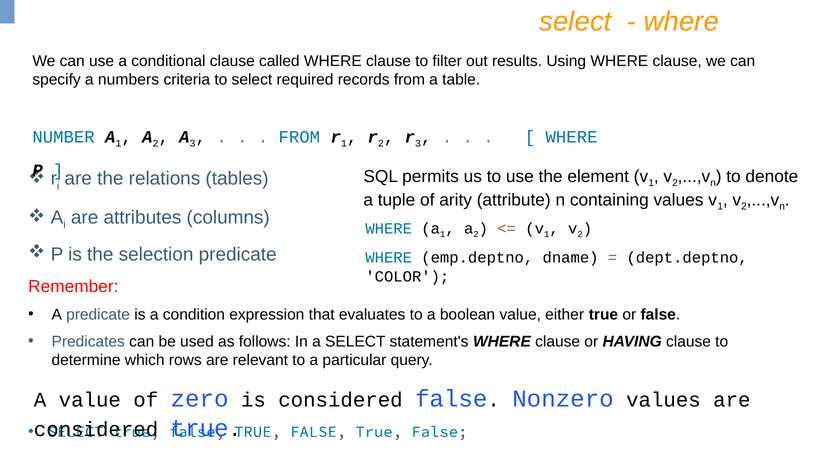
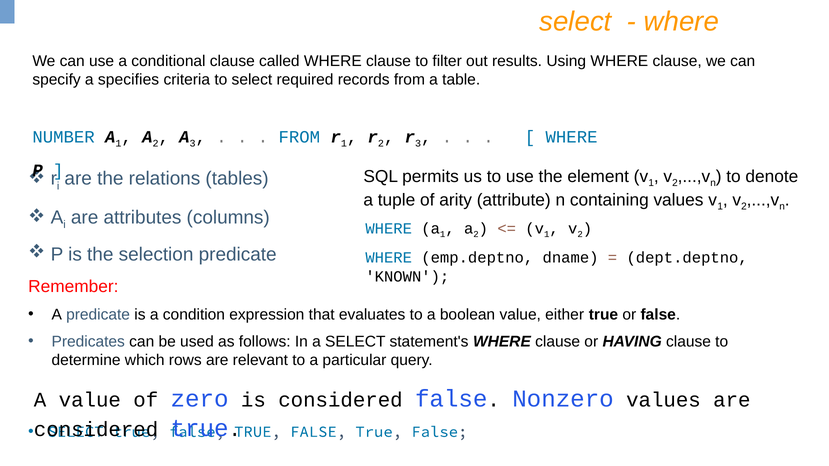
numbers: numbers -> specifies
COLOR: COLOR -> KNOWN
